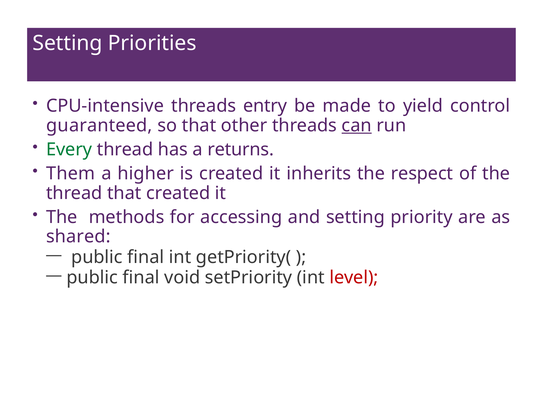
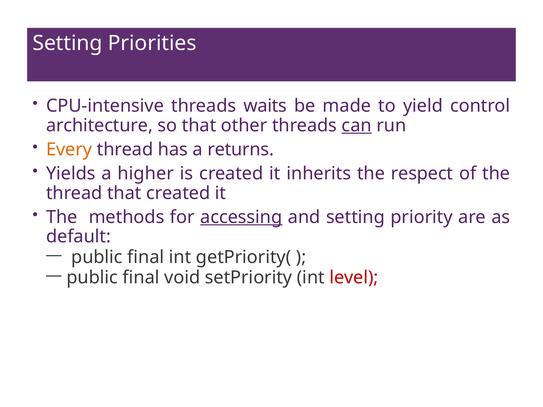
entry: entry -> waits
guaranteed: guaranteed -> architecture
Every colour: green -> orange
Them: Them -> Yields
accessing underline: none -> present
shared: shared -> default
